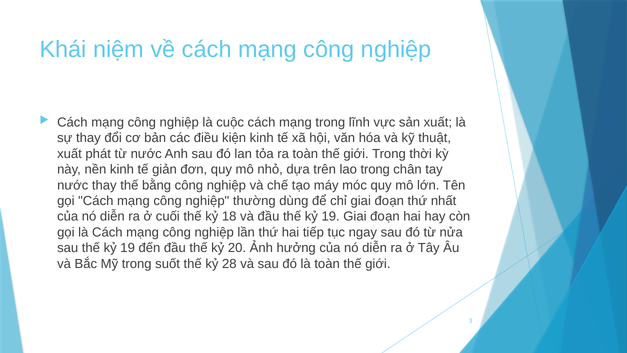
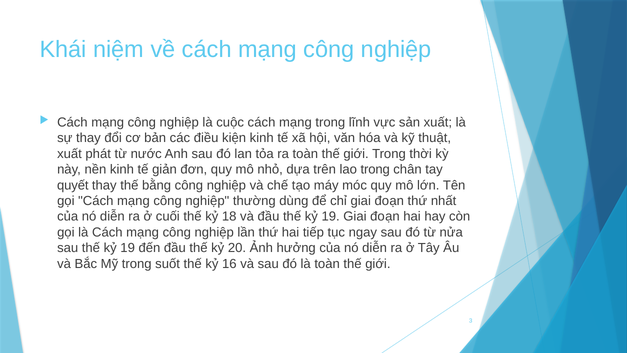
nước at (73, 185): nước -> quyết
28: 28 -> 16
